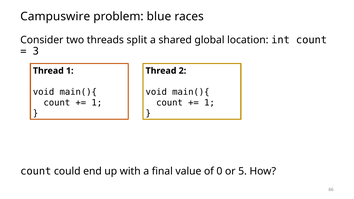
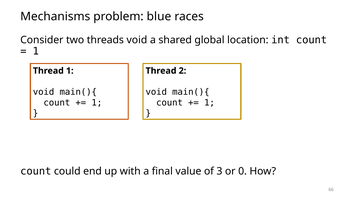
Campuswire: Campuswire -> Mechanisms
threads split: split -> void
3 at (36, 51): 3 -> 1
0: 0 -> 3
5: 5 -> 0
